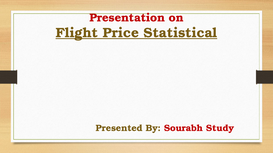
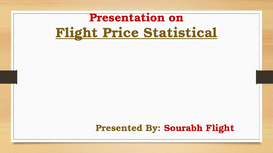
Sourabh Study: Study -> Flight
